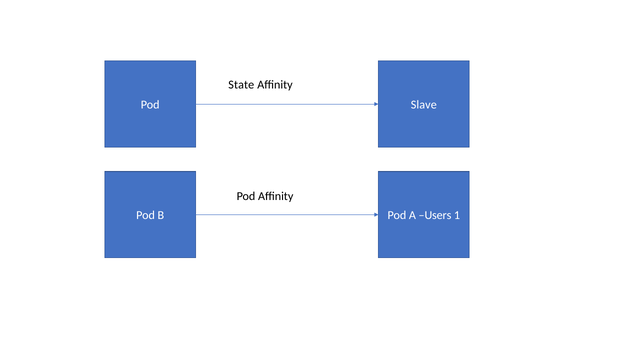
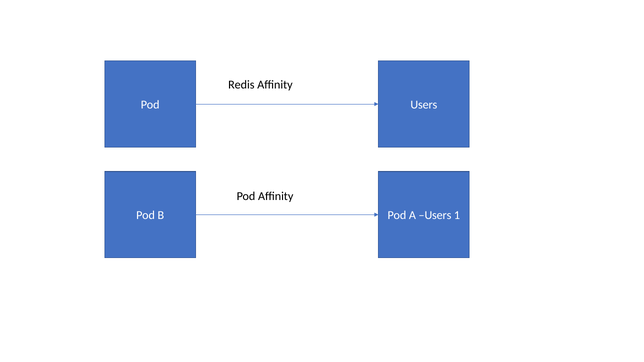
State: State -> Redis
Slave at (424, 105): Slave -> Users
